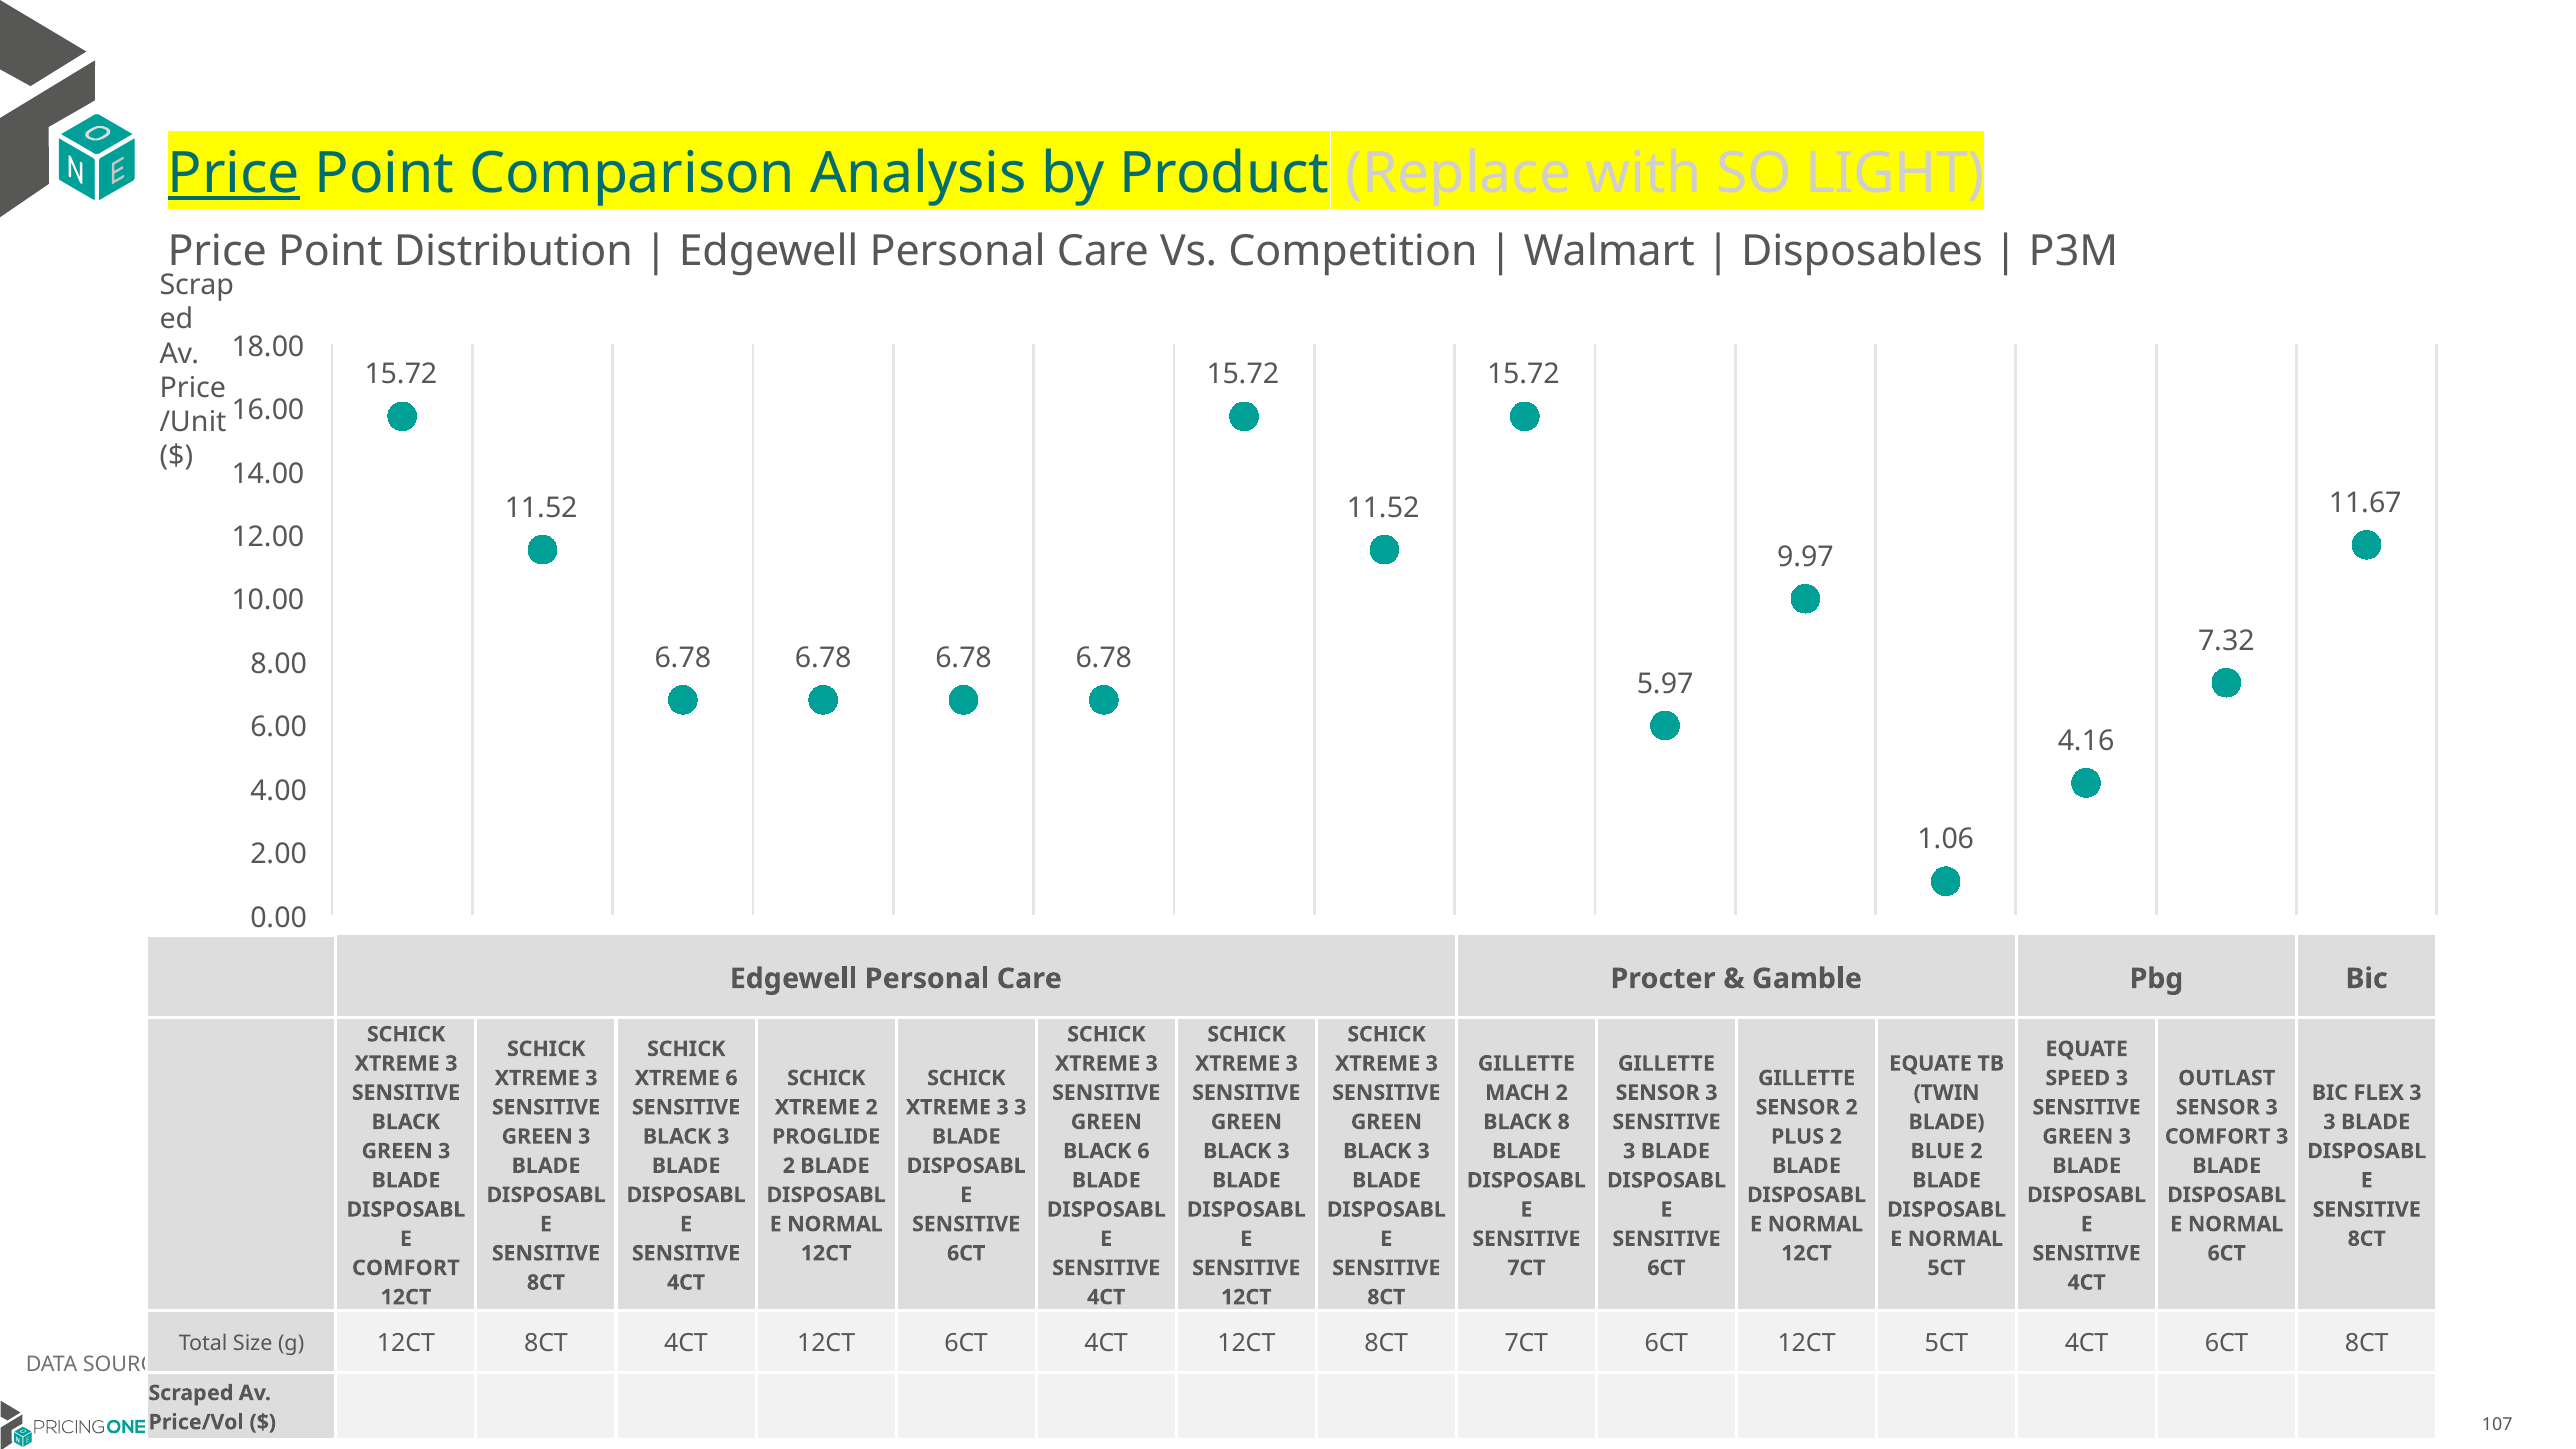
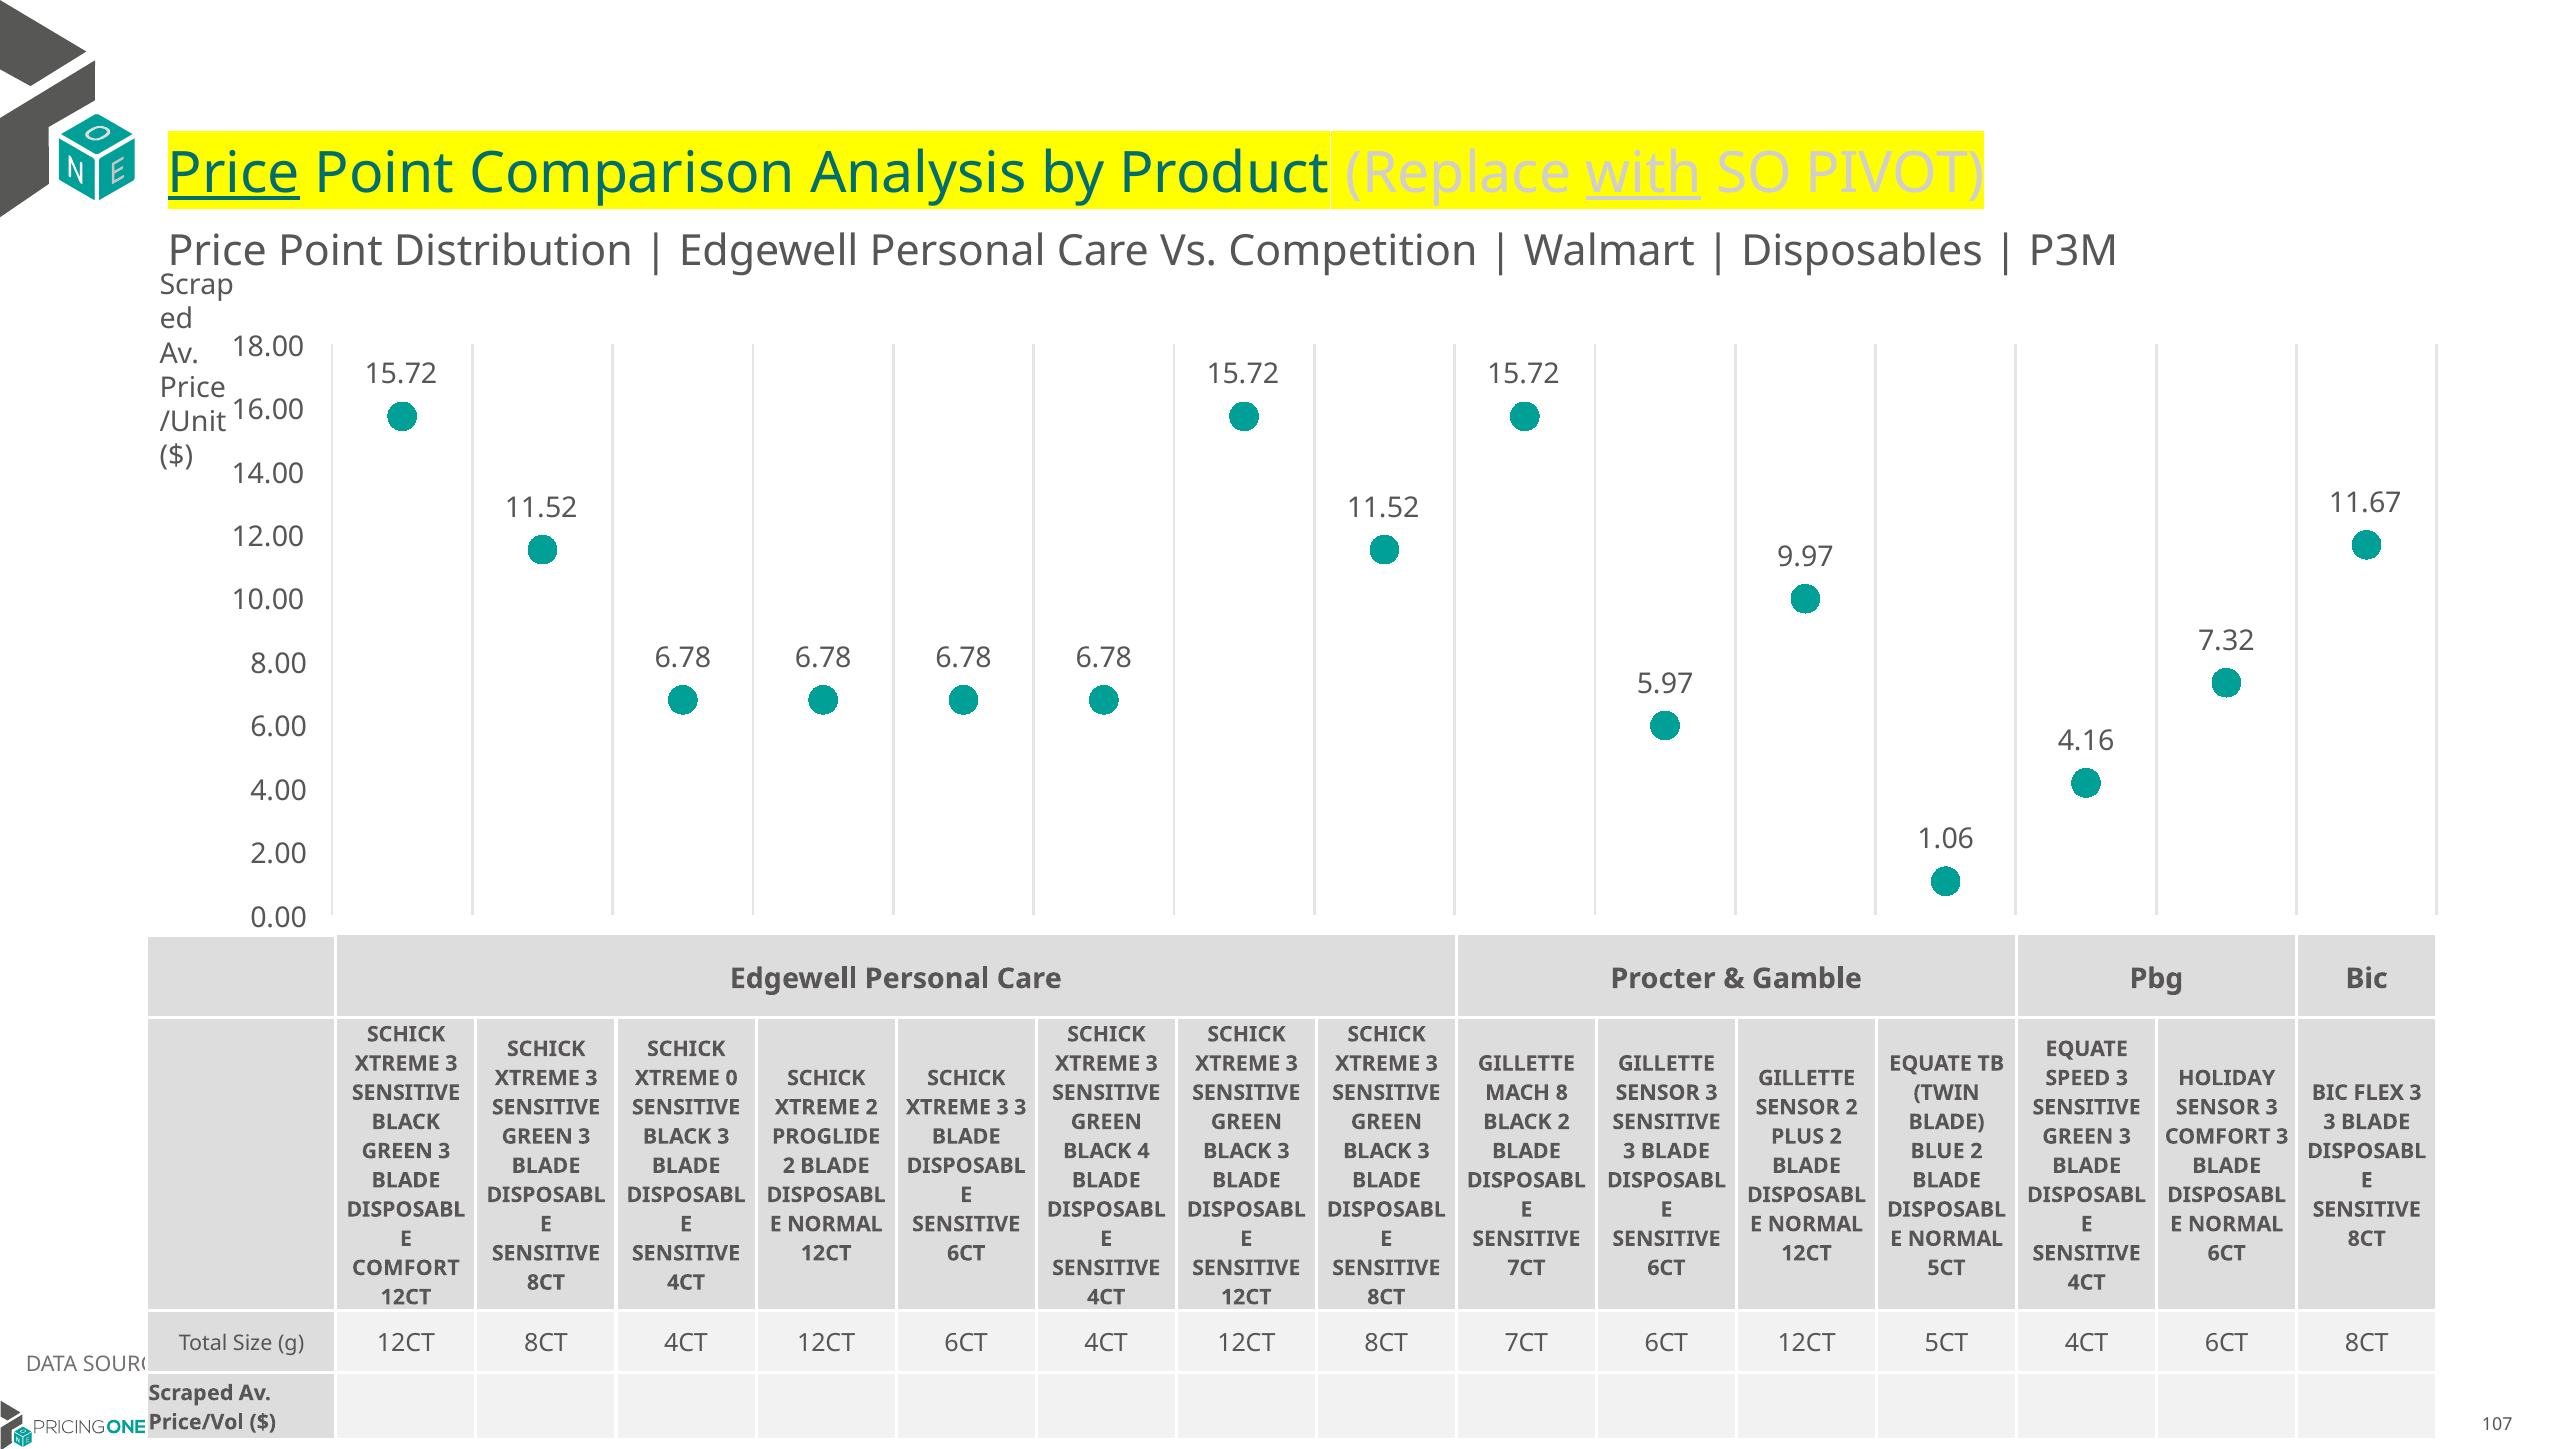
with underline: none -> present
LIGHT: LIGHT -> PIVOT
XTREME 6: 6 -> 0
OUTLAST: OUTLAST -> HOLIDAY
MACH 2: 2 -> 8
BLACK 8: 8 -> 2
BLACK 6: 6 -> 4
